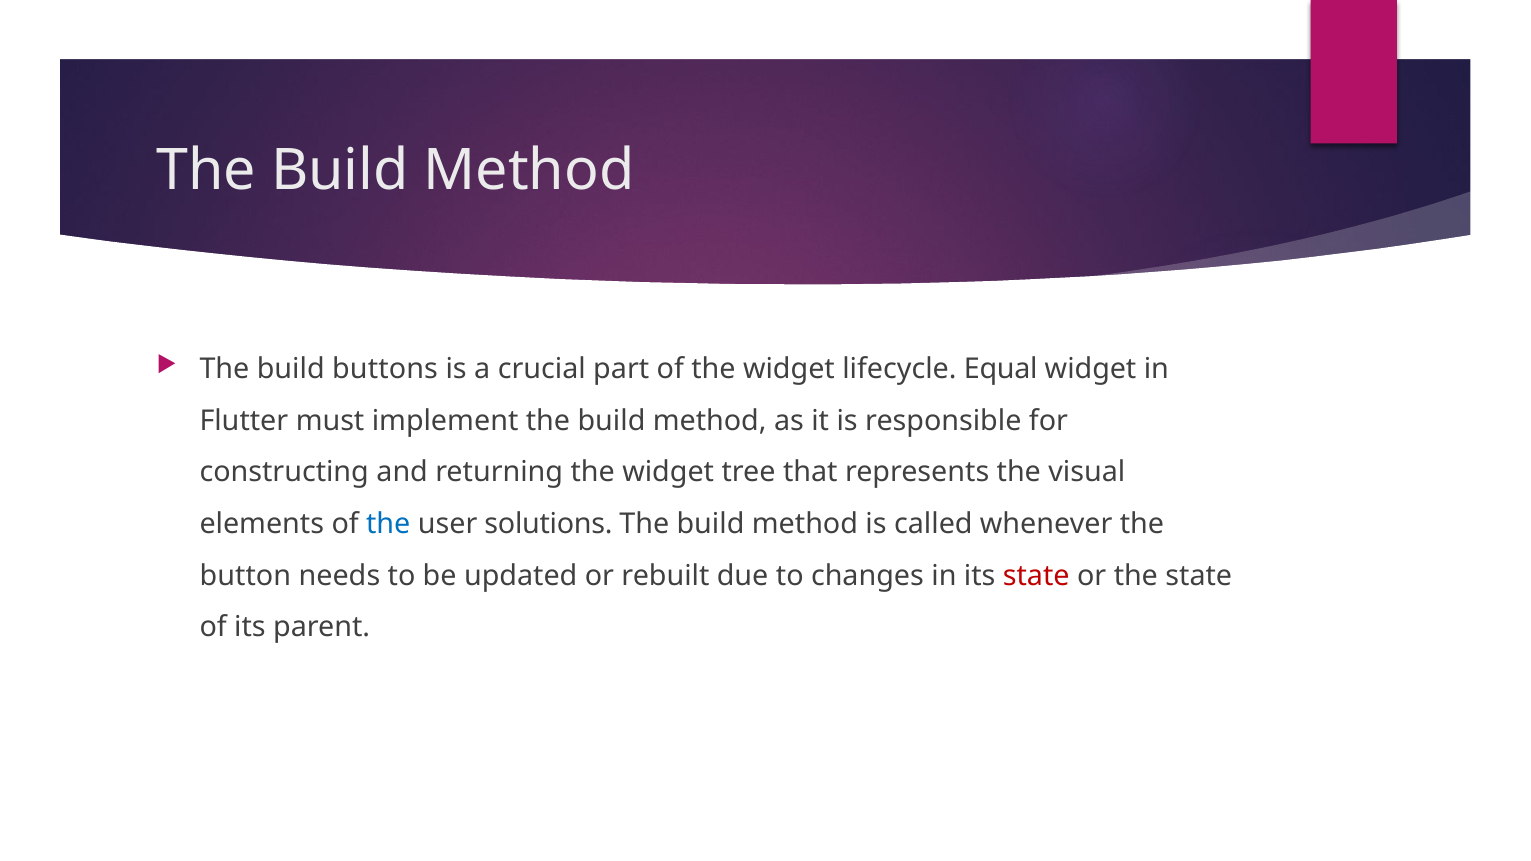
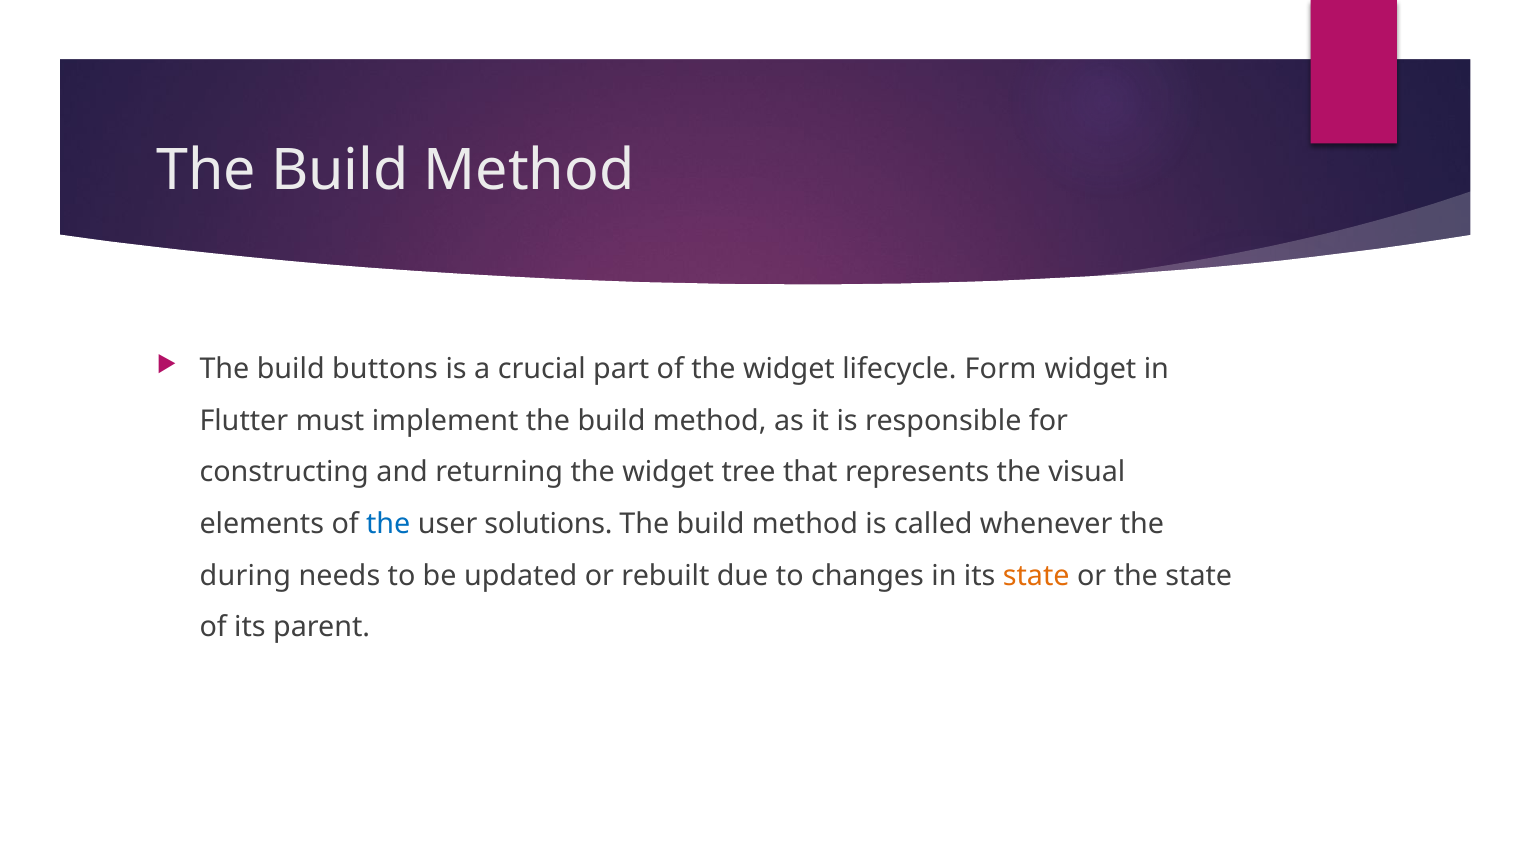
Equal: Equal -> Form
button: button -> during
state at (1036, 576) colour: red -> orange
